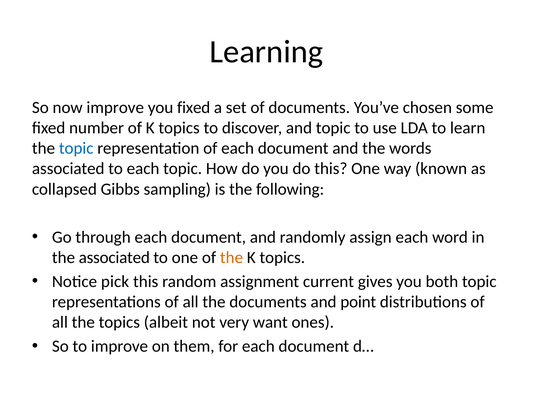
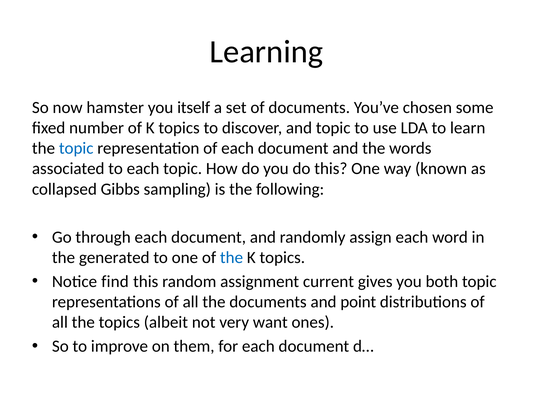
now improve: improve -> hamster
you fixed: fixed -> itself
the associated: associated -> generated
the at (232, 257) colour: orange -> blue
pick: pick -> find
